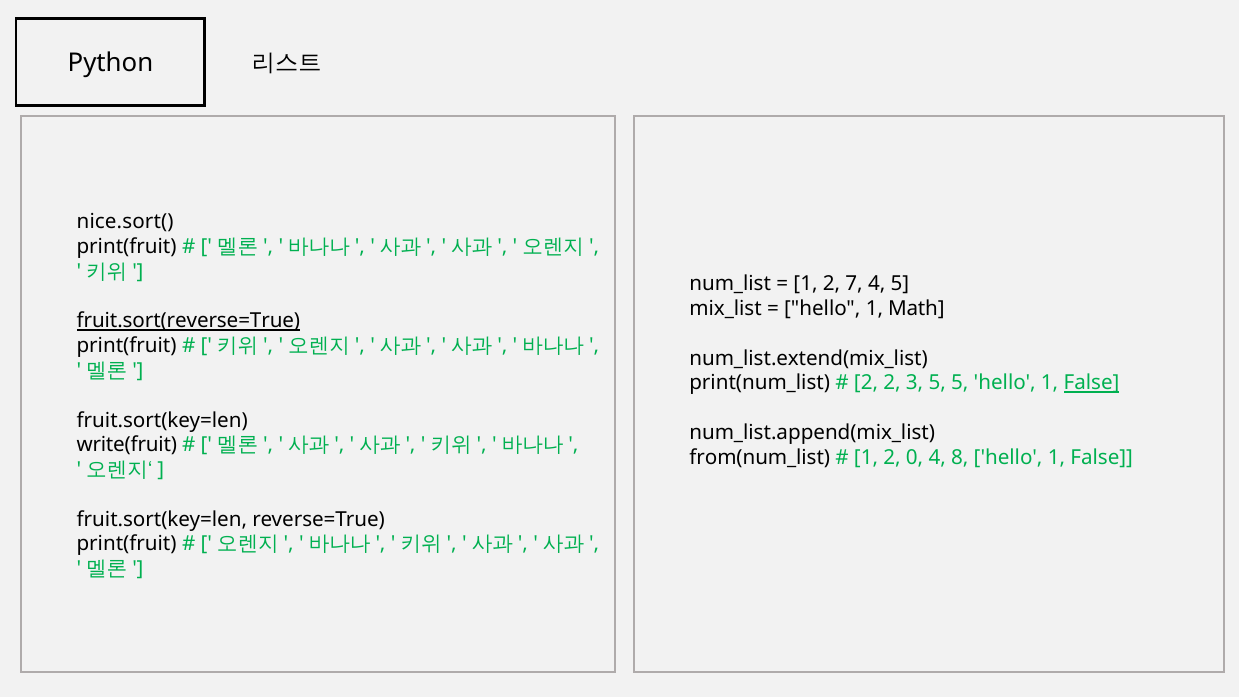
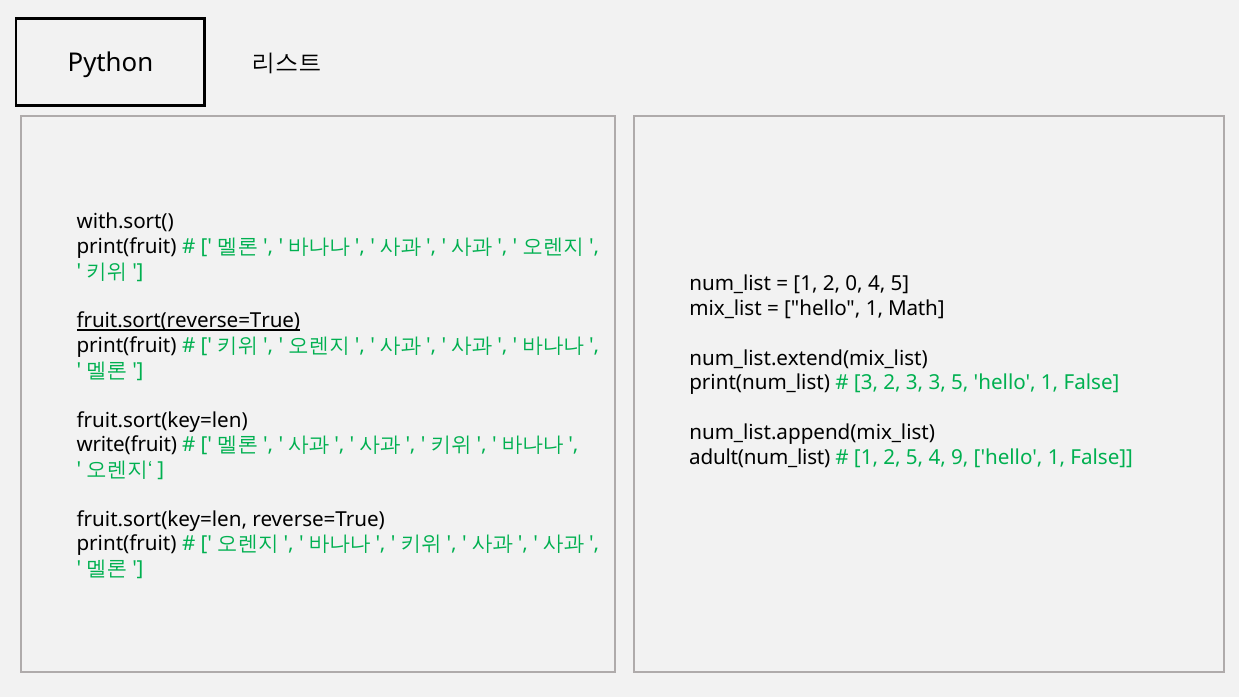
nice.sort(: nice.sort( -> with.sort(
7: 7 -> 0
2 at (866, 383): 2 -> 3
3 5: 5 -> 3
False at (1092, 383) underline: present -> none
from(num_list: from(num_list -> adult(num_list
2 0: 0 -> 5
8: 8 -> 9
